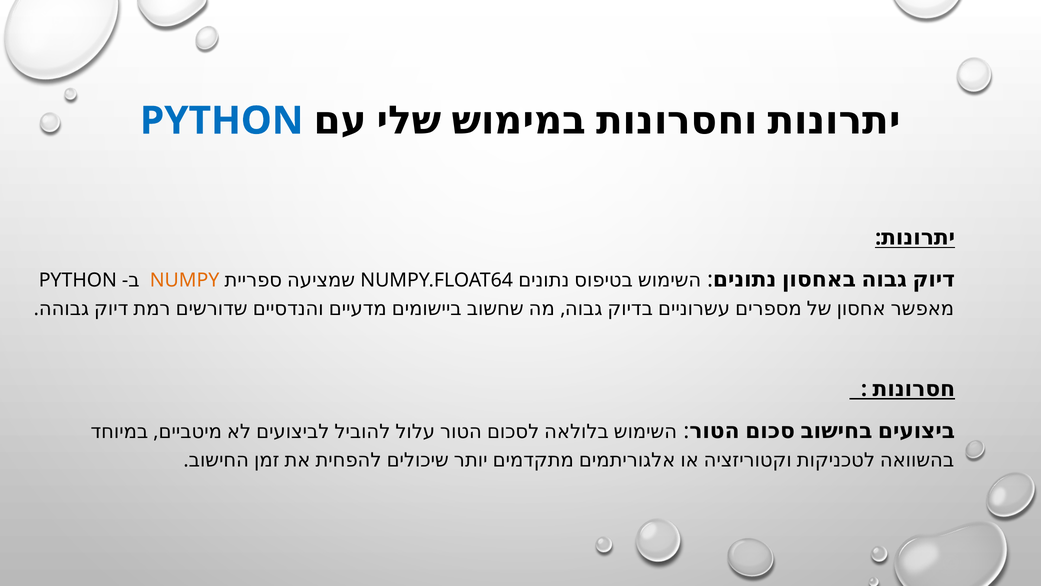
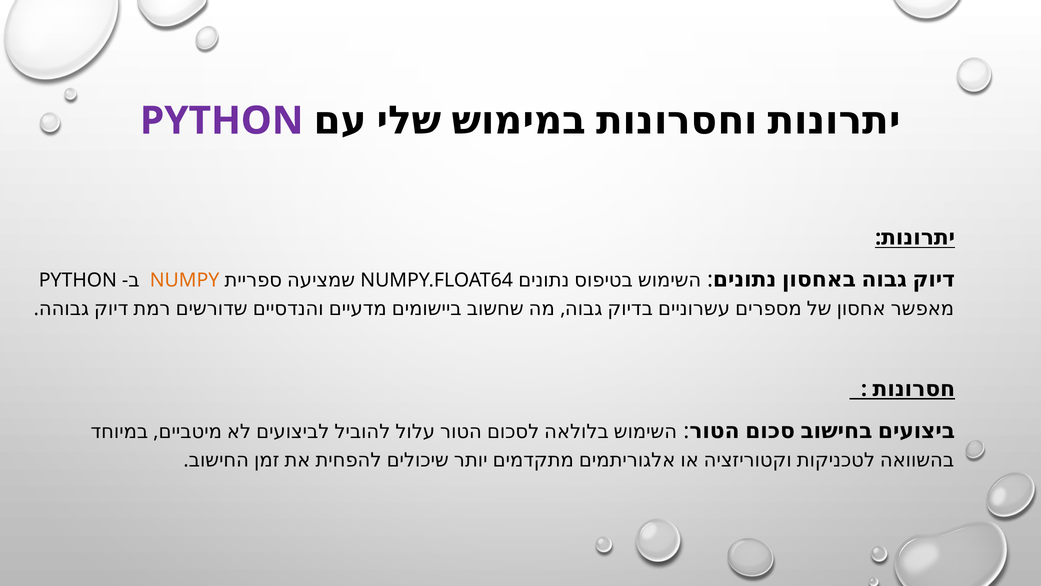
PYTHON at (222, 121) colour: blue -> purple
